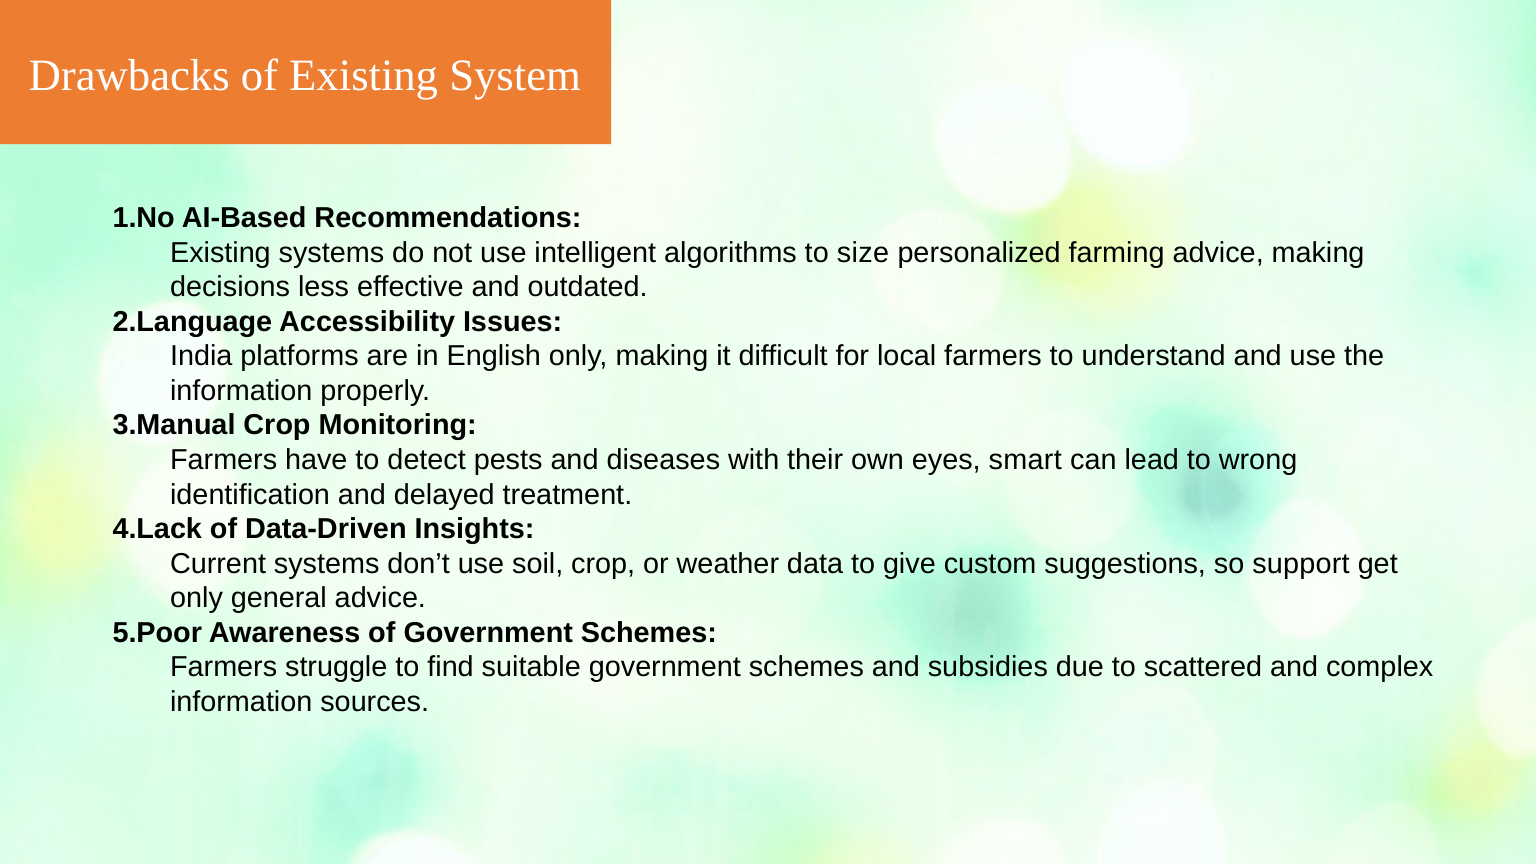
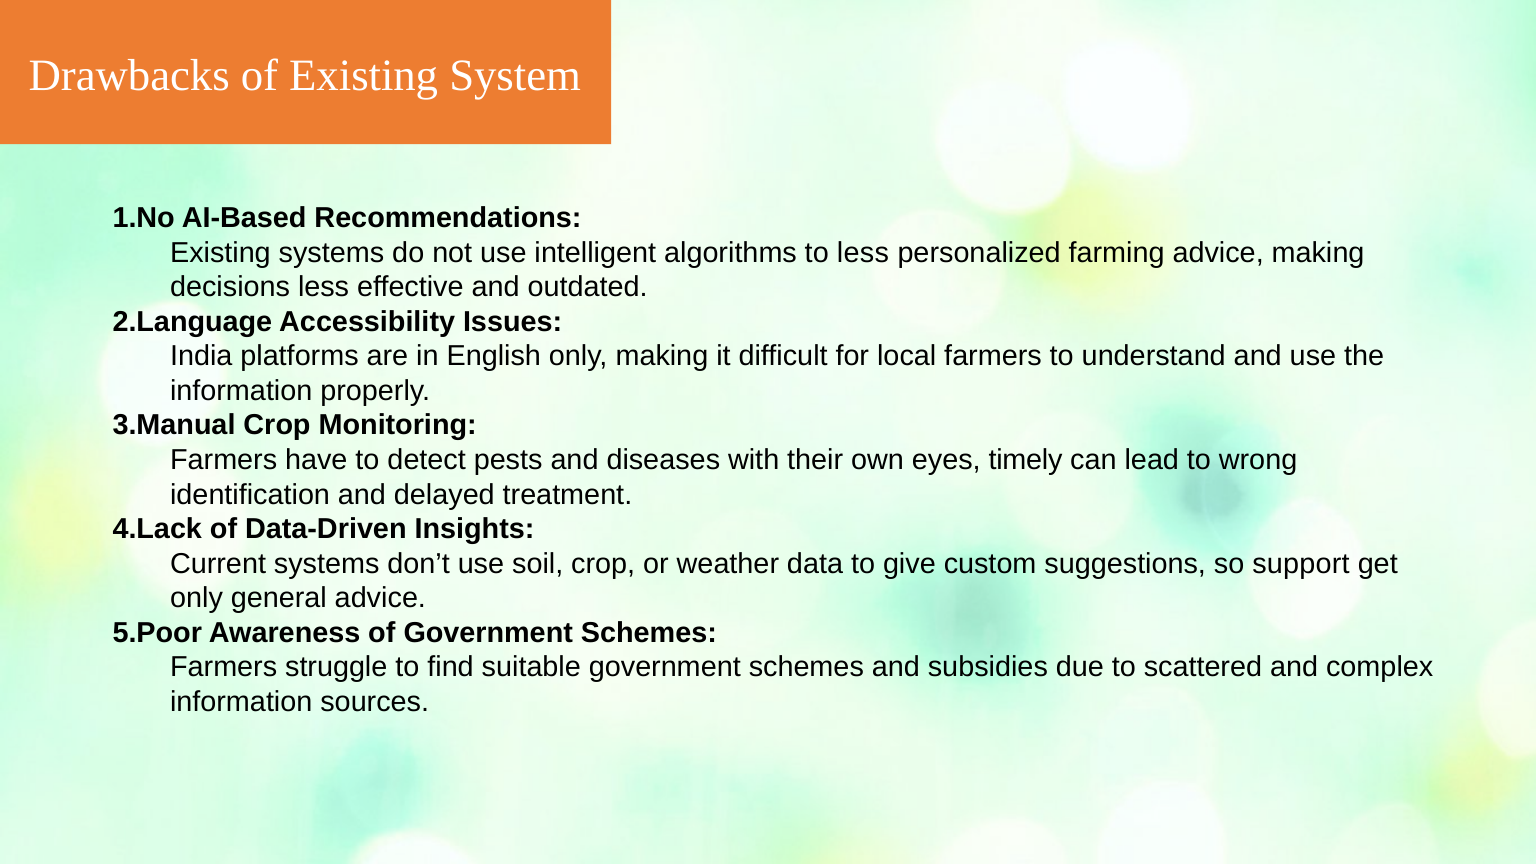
to size: size -> less
smart: smart -> timely
